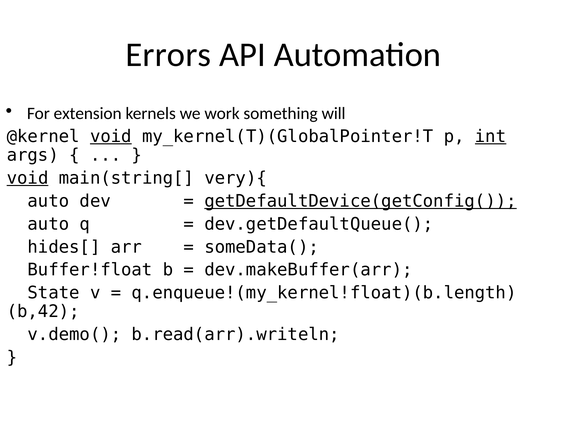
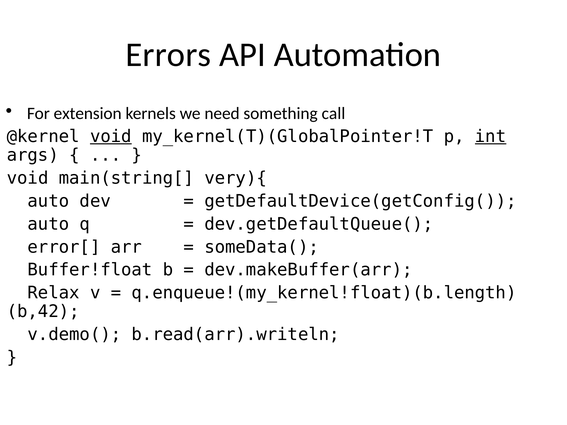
work: work -> need
will: will -> call
void at (28, 178) underline: present -> none
getDefaultDevice(getConfig( underline: present -> none
hides[: hides[ -> error[
State: State -> Relax
